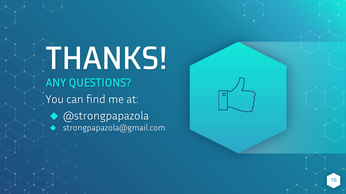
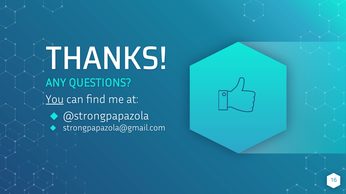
You underline: none -> present
